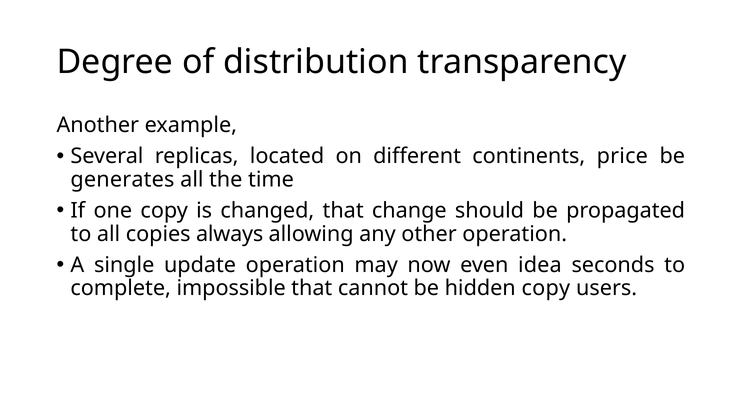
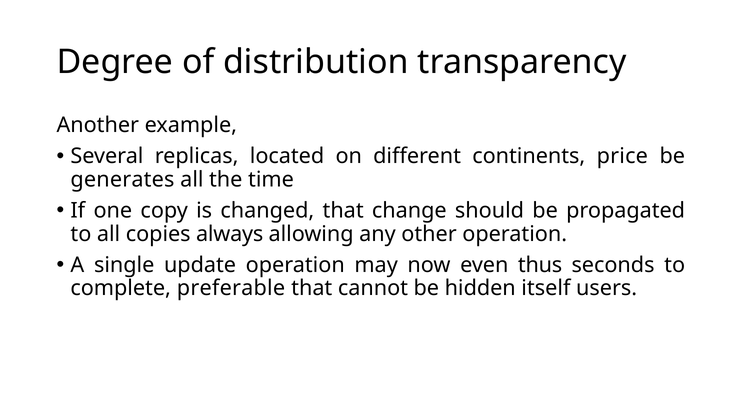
idea: idea -> thus
impossible: impossible -> preferable
hidden copy: copy -> itself
